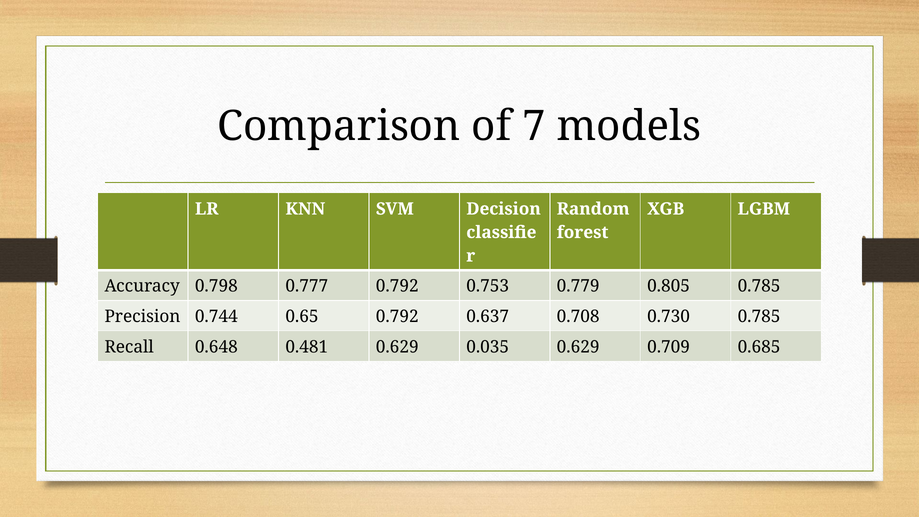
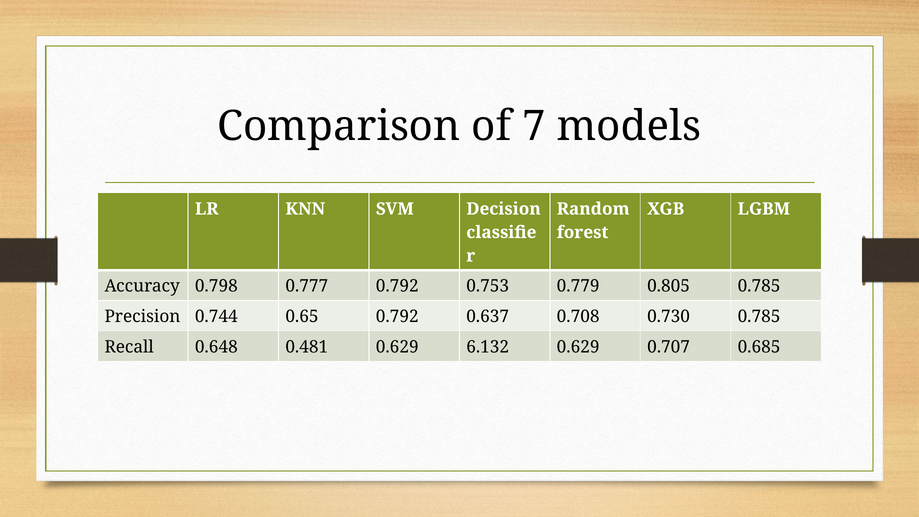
0.035: 0.035 -> 6.132
0.709: 0.709 -> 0.707
